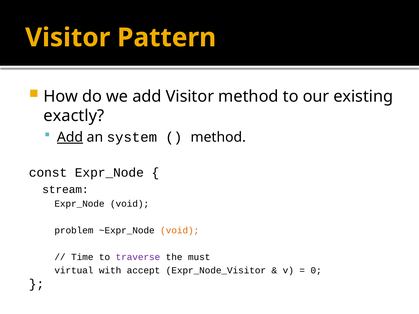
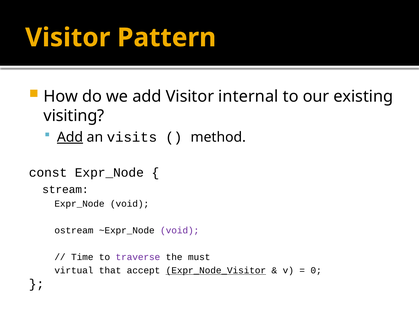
Visitor method: method -> internal
exactly: exactly -> visiting
system: system -> visits
problem: problem -> ostream
void at (180, 231) colour: orange -> purple
with: with -> that
Expr_Node_Visitor underline: none -> present
